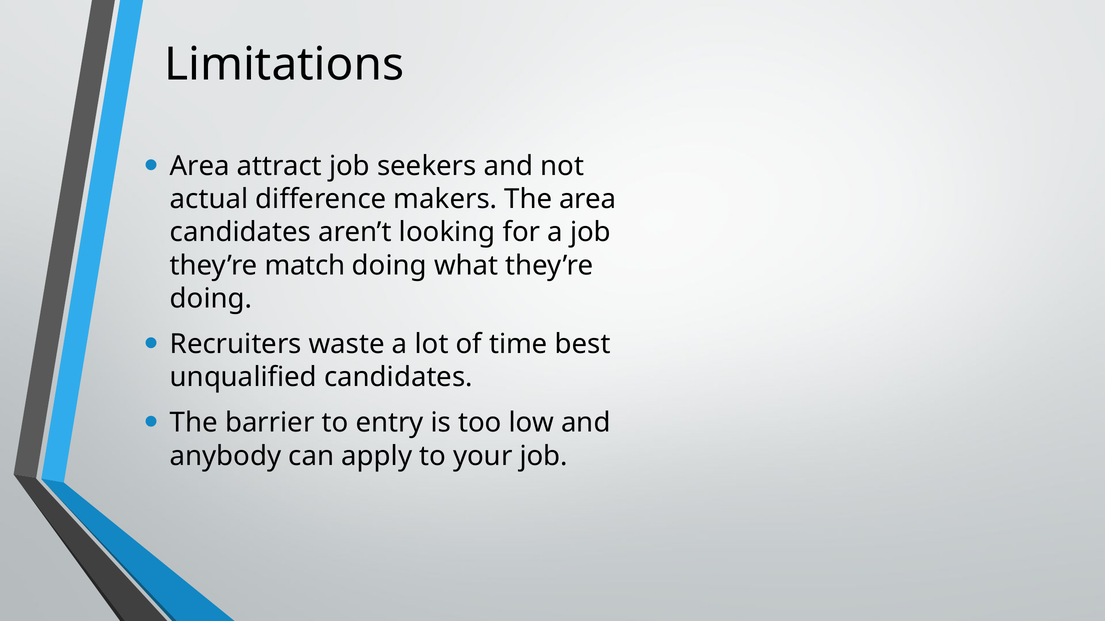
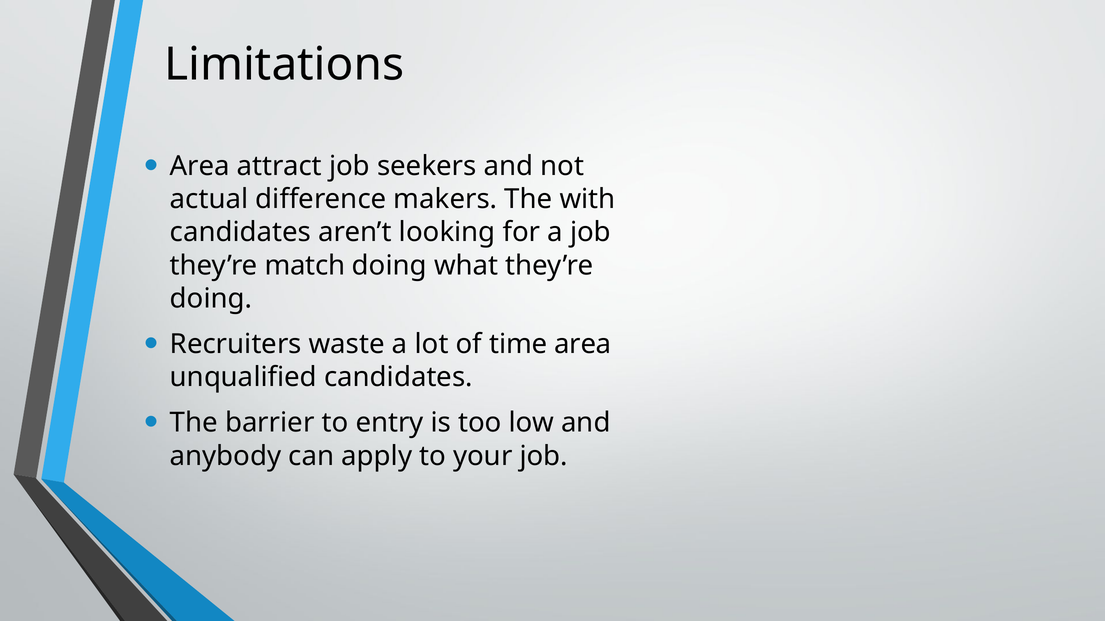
The area: area -> with
time best: best -> area
